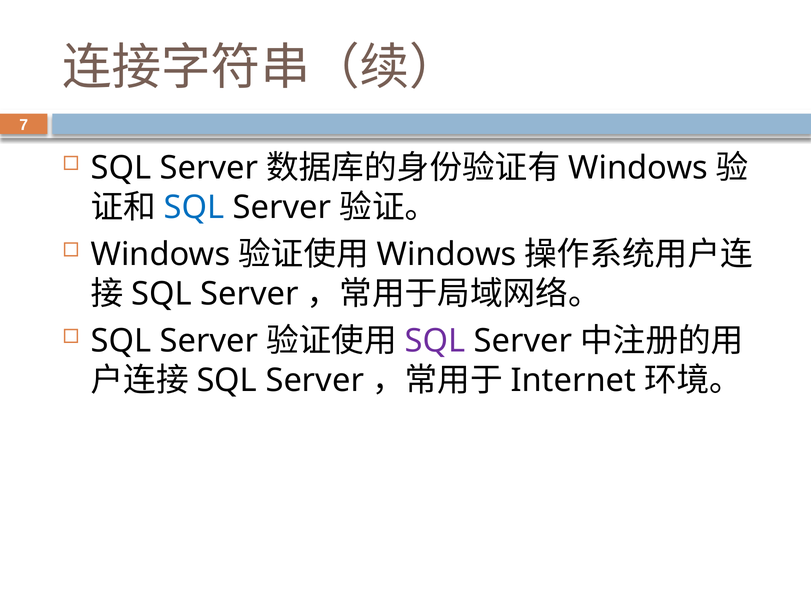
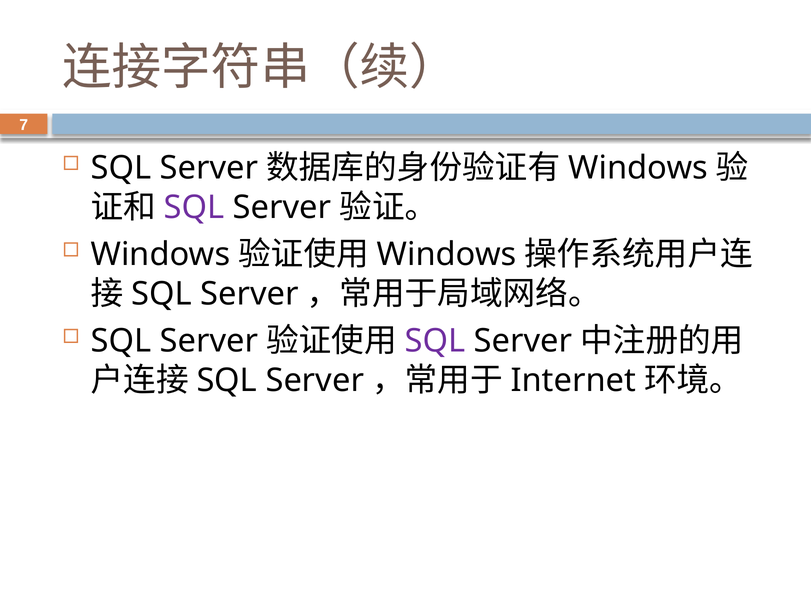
SQL at (194, 207) colour: blue -> purple
